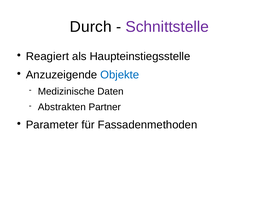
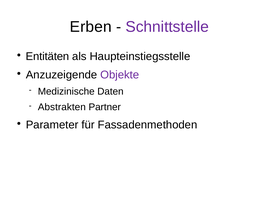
Durch: Durch -> Erben
Reagiert: Reagiert -> Entitäten
Objekte colour: blue -> purple
